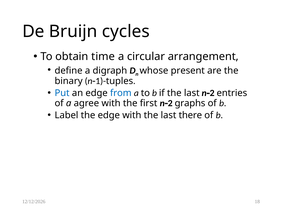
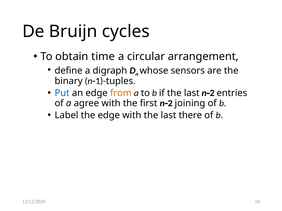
present: present -> sensors
from colour: blue -> orange
graphs: graphs -> joining
